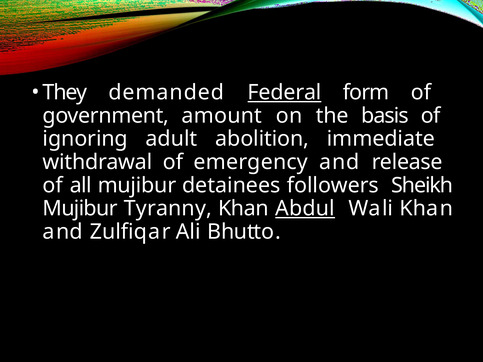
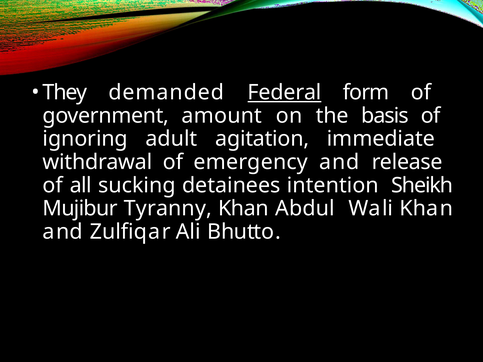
abolition: abolition -> agitation
all mujibur: mujibur -> sucking
followers: followers -> intention
Abdul underline: present -> none
